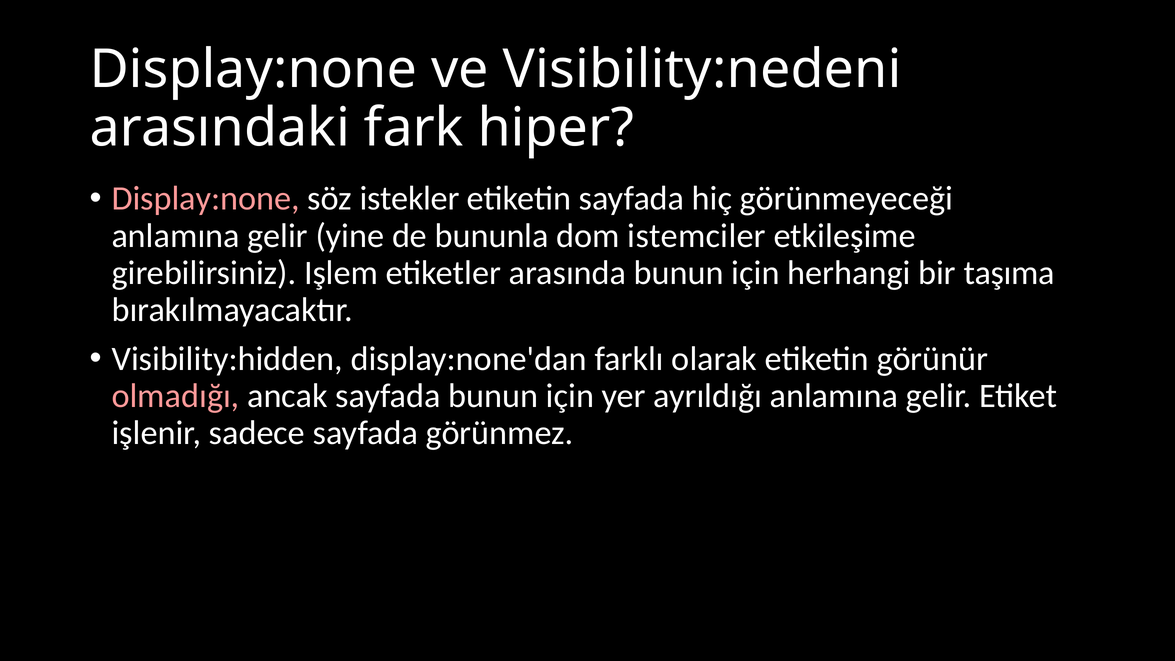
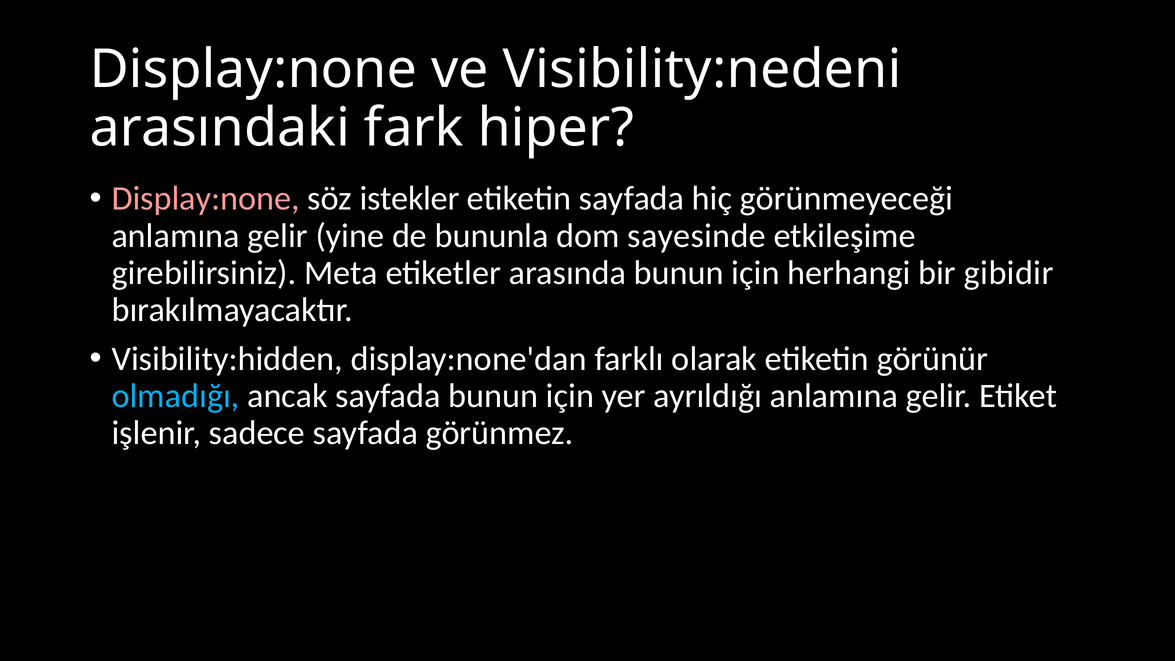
istemciler: istemciler -> sayesinde
Işlem: Işlem -> Meta
taşıma: taşıma -> gibidir
olmadığı colour: pink -> light blue
